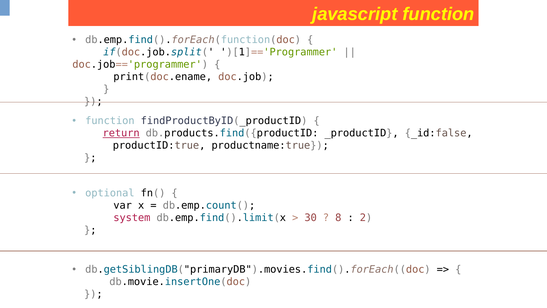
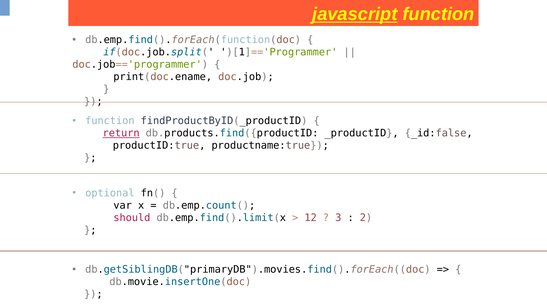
javascript underline: none -> present
system: system -> should
30: 30 -> 12
8: 8 -> 3
